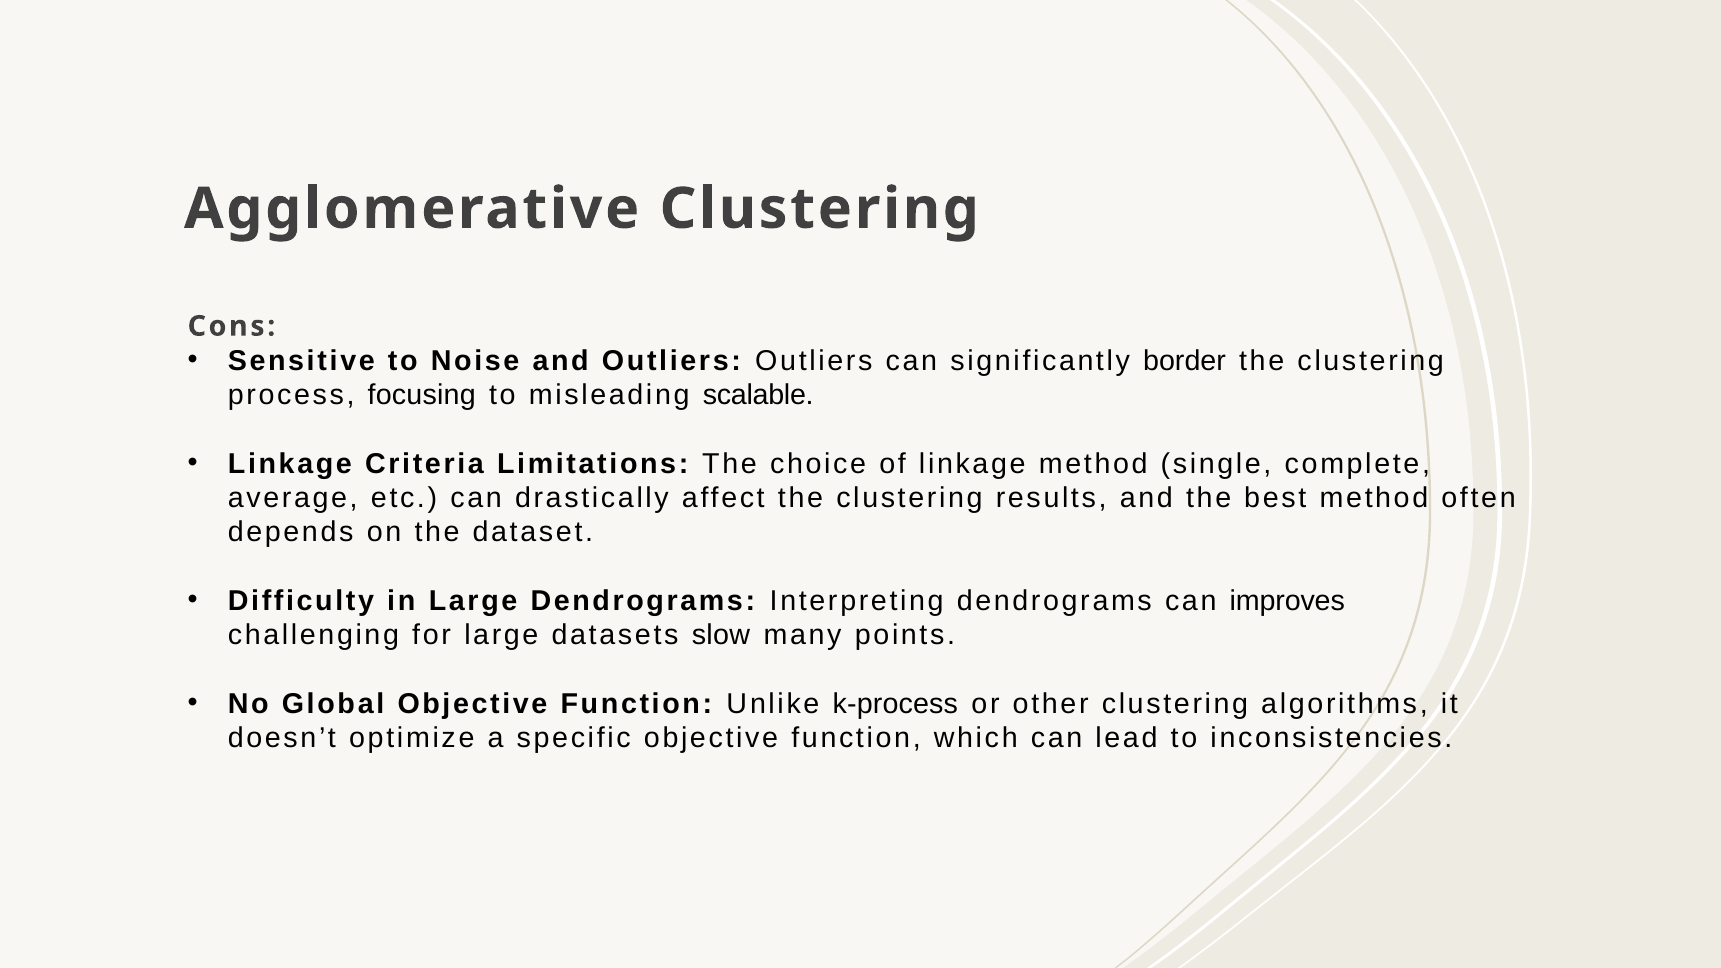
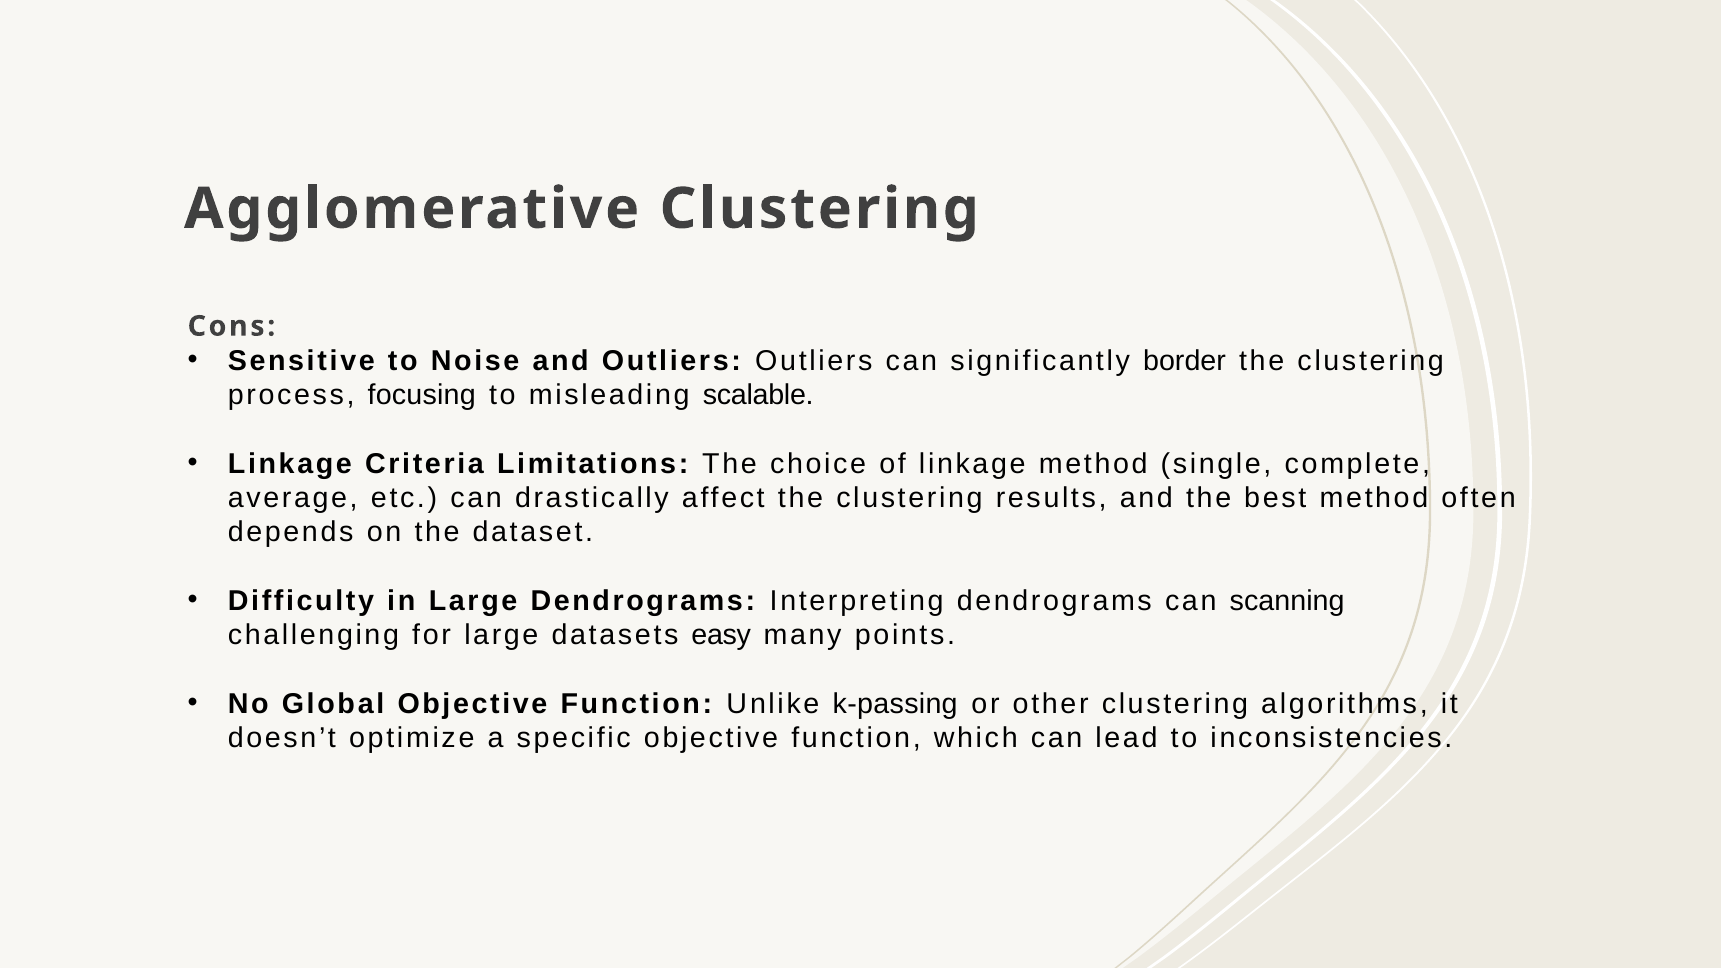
improves: improves -> scanning
slow: slow -> easy
k-process: k-process -> k-passing
